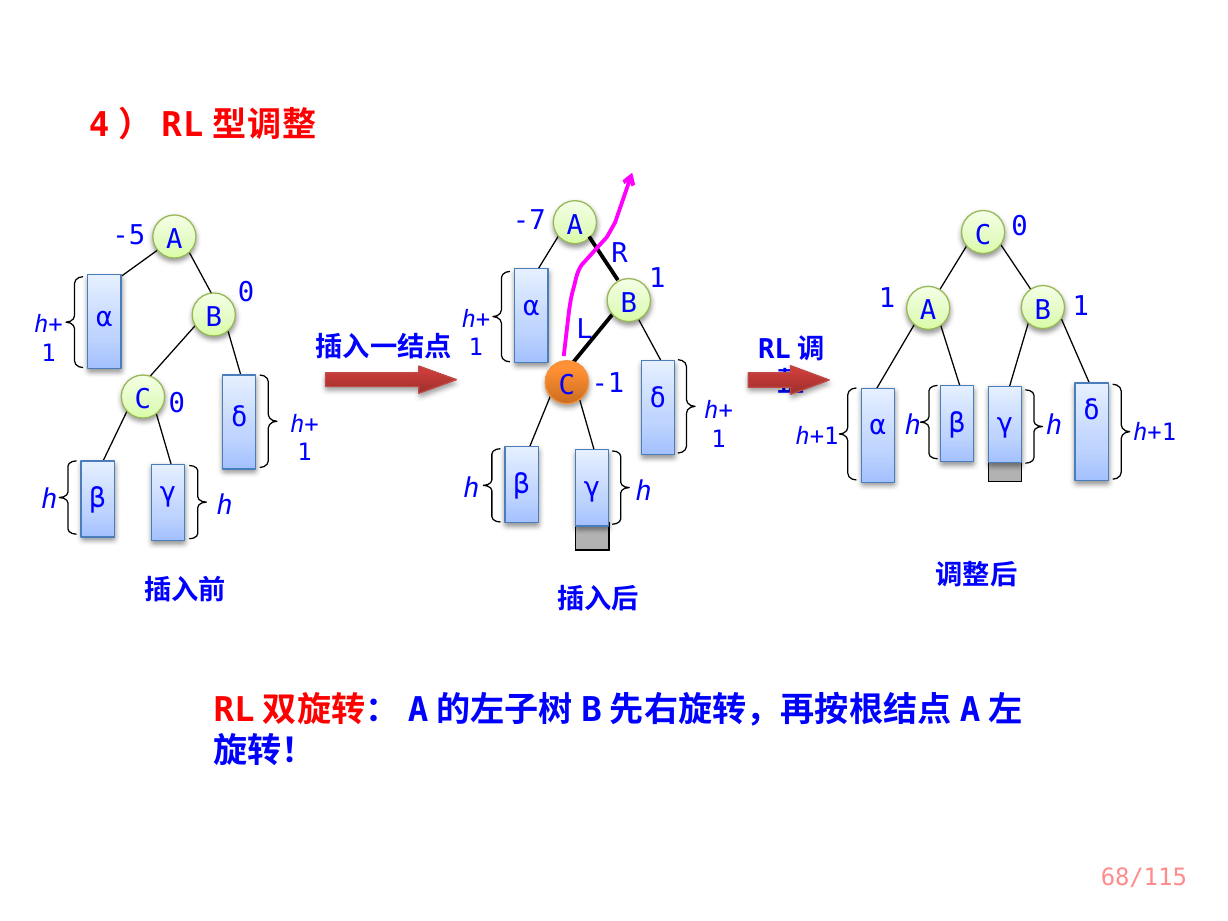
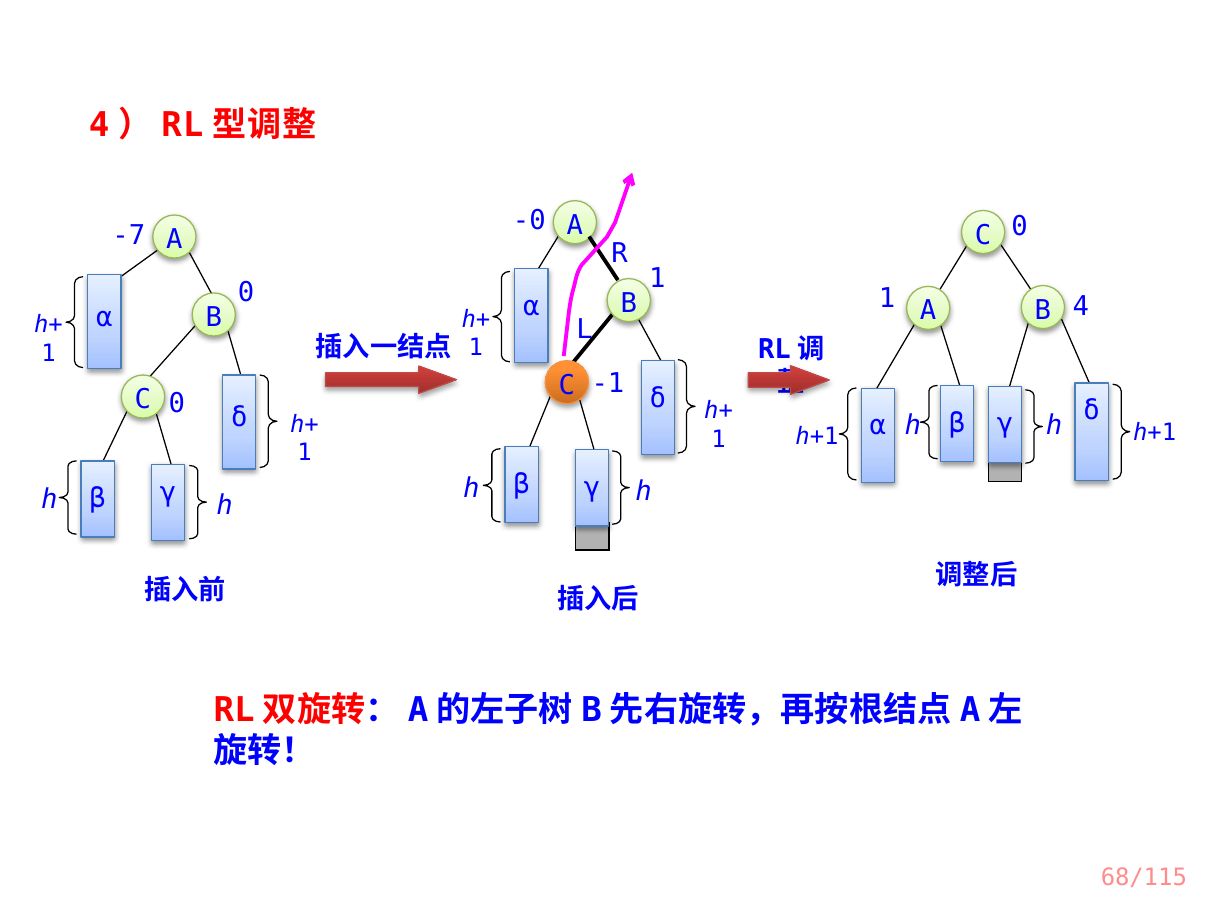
-7: -7 -> -0
-5: -5 -> -7
B 1: 1 -> 4
